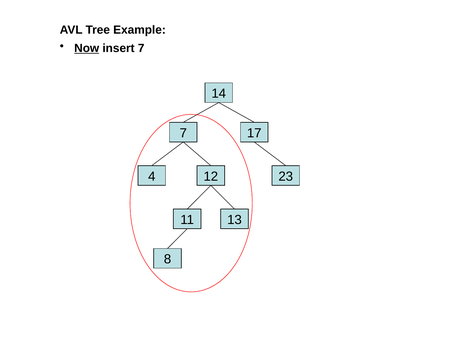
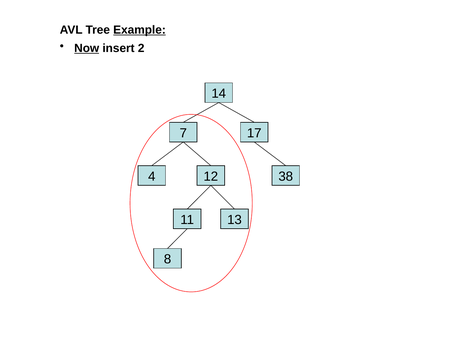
Example underline: none -> present
insert 7: 7 -> 2
23: 23 -> 38
